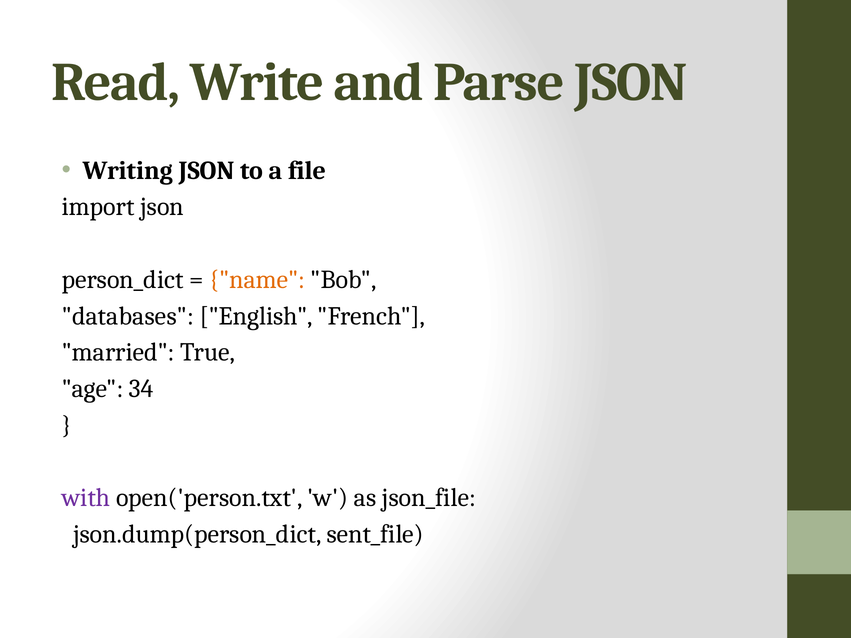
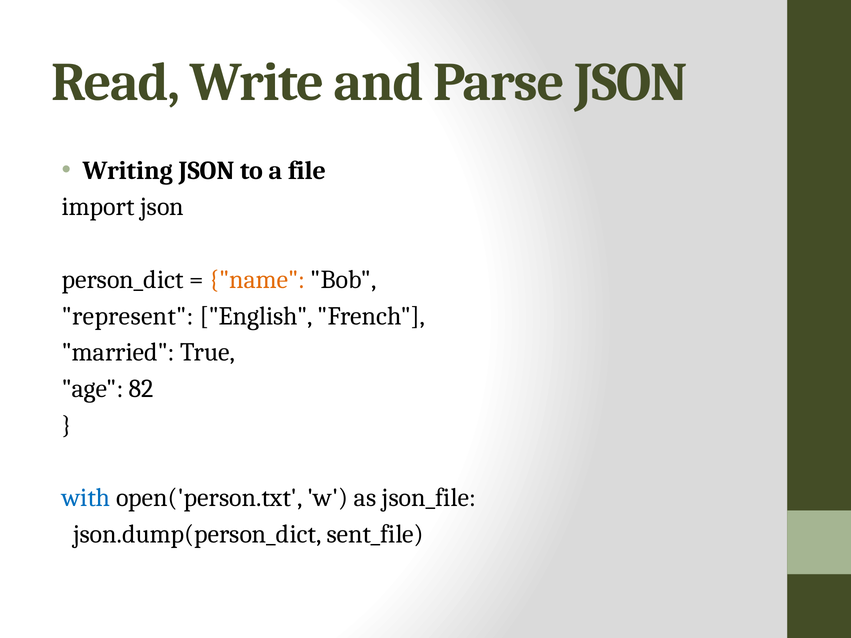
databases: databases -> represent
34: 34 -> 82
with colour: purple -> blue
